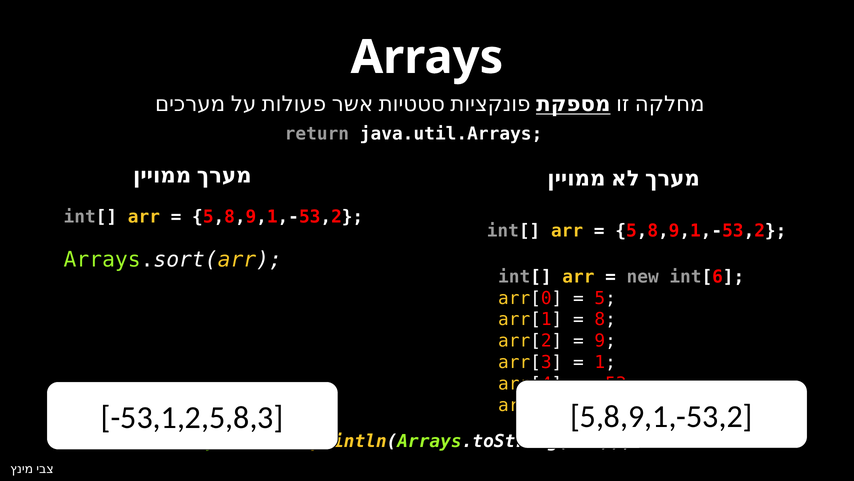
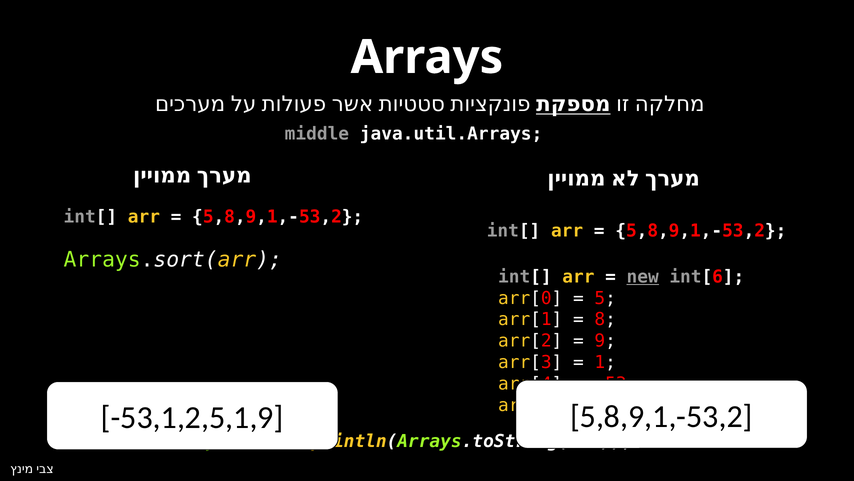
return: return -> middle
new underline: none -> present
-53,1,2,5,8,3: -53,1,2,5,8,3 -> -53,1,2,5,1,9
